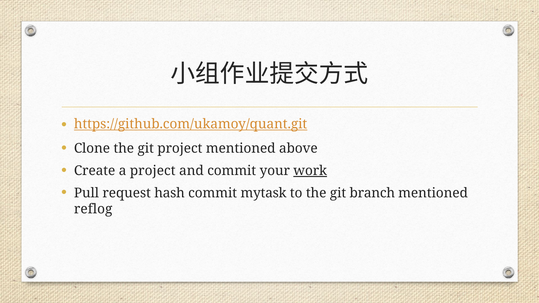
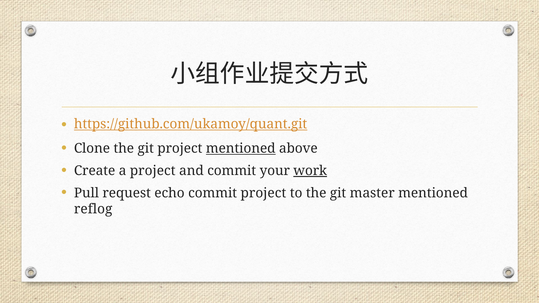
mentioned at (241, 149) underline: none -> present
hash: hash -> echo
commit mytask: mytask -> project
branch: branch -> master
